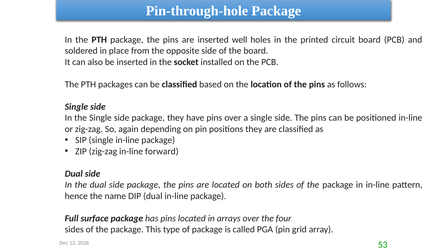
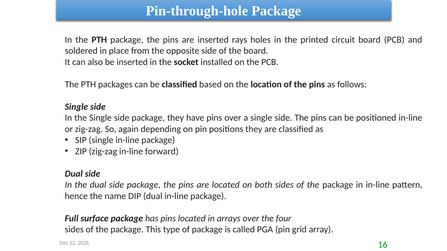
well: well -> rays
53: 53 -> 16
